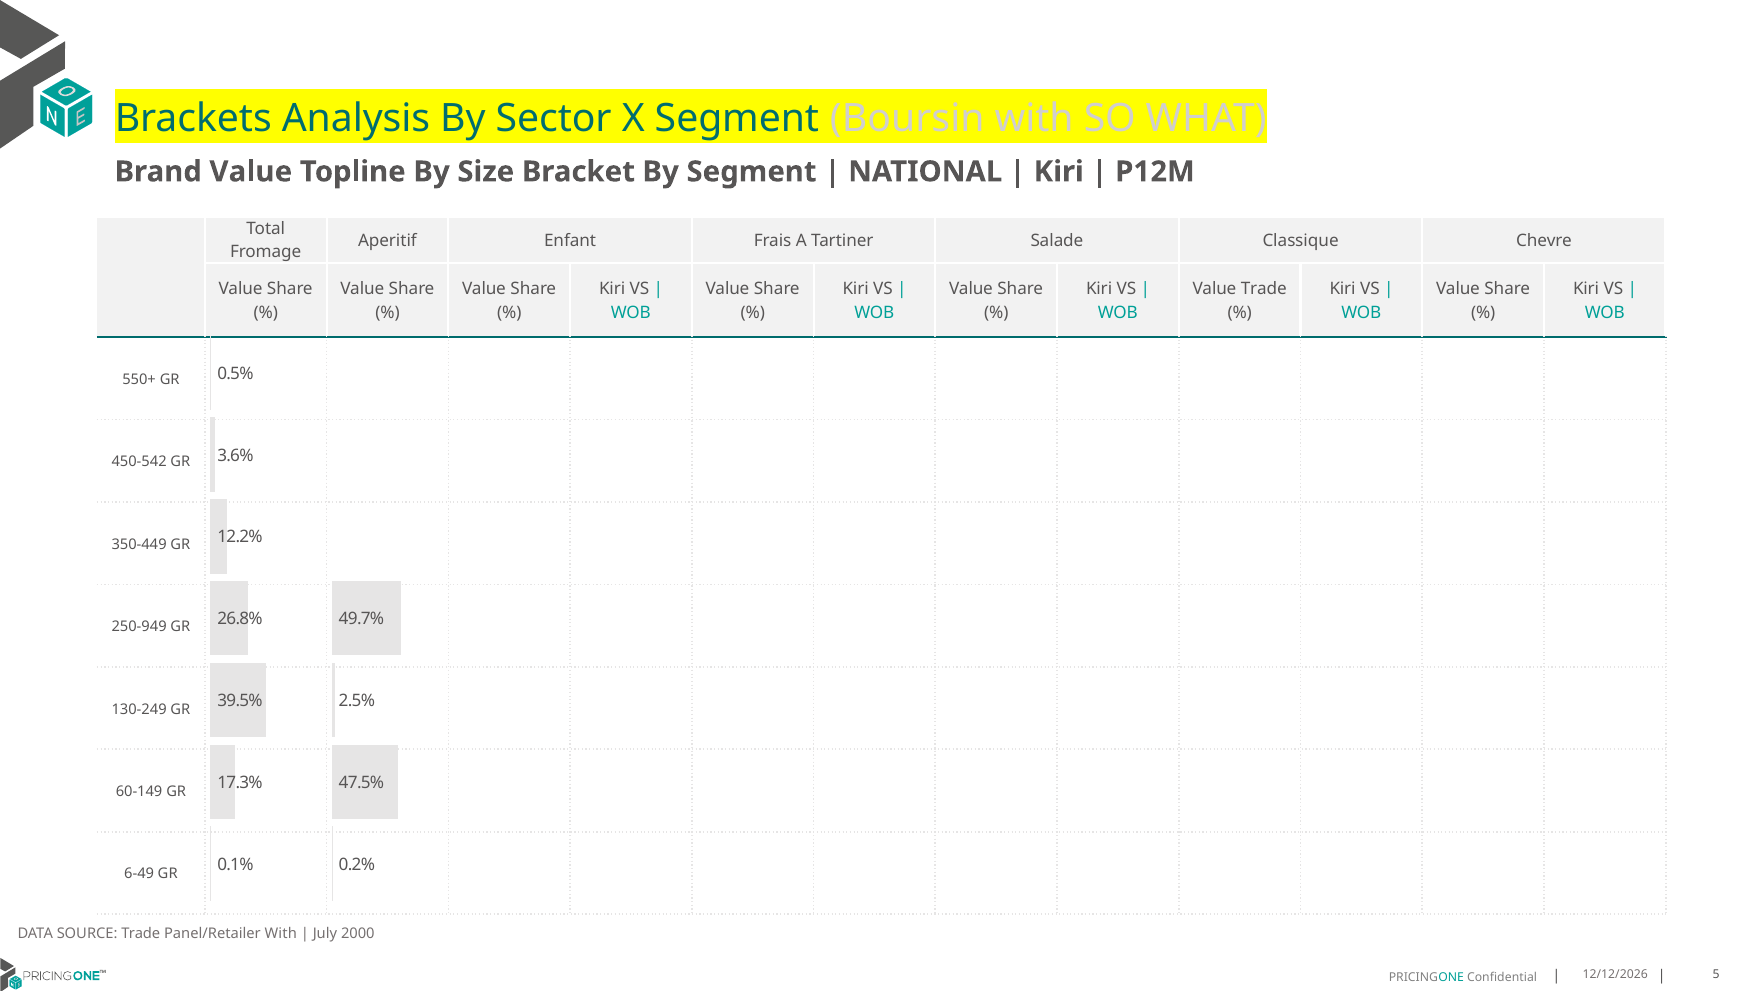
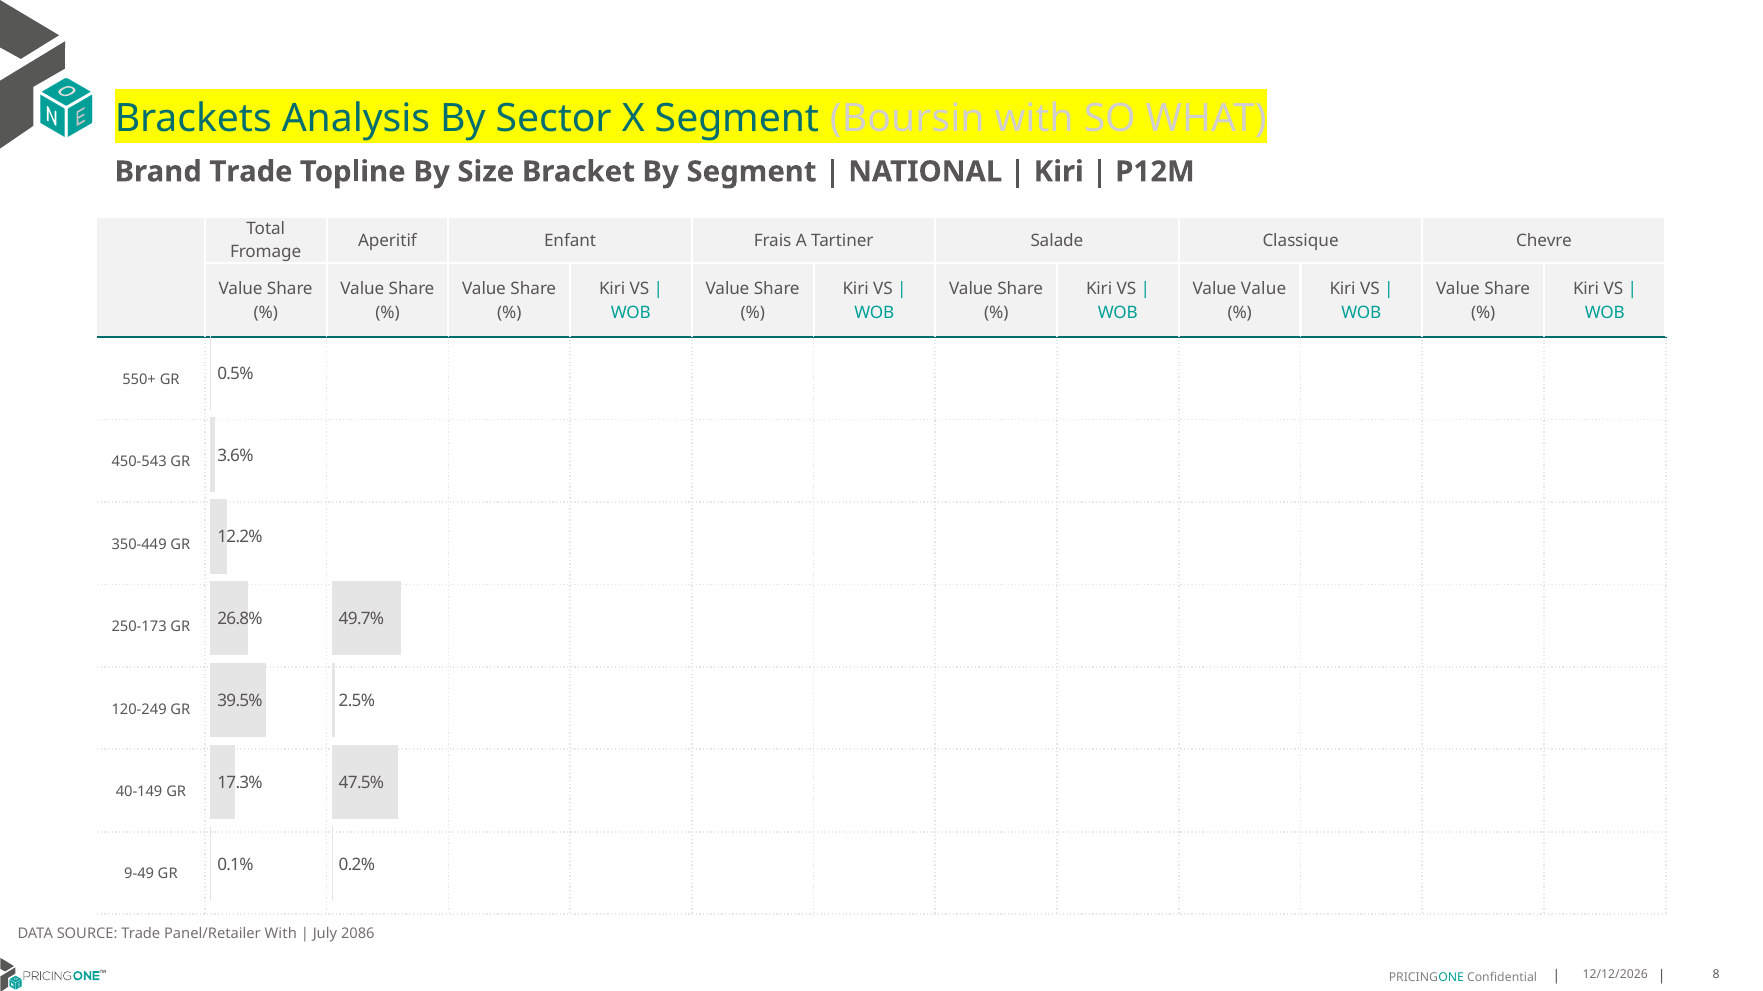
Brand Value: Value -> Trade
Value Trade: Trade -> Value
450-542: 450-542 -> 450-543
250-949: 250-949 -> 250-173
130-249: 130-249 -> 120-249
60-149: 60-149 -> 40-149
6-49: 6-49 -> 9-49
2000: 2000 -> 2086
5: 5 -> 8
